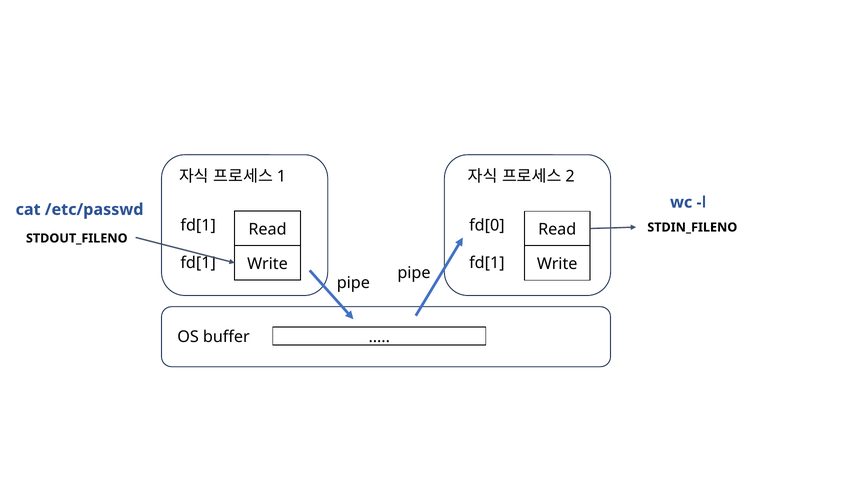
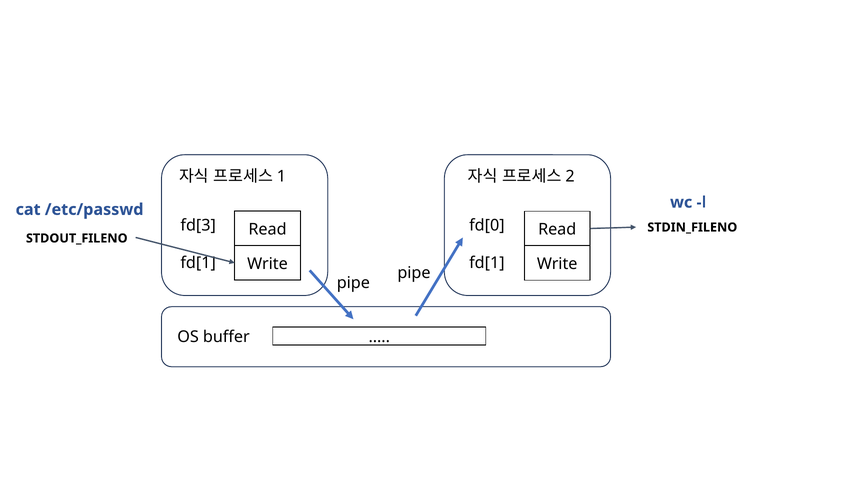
fd[1 at (198, 225): fd[1 -> fd[3
